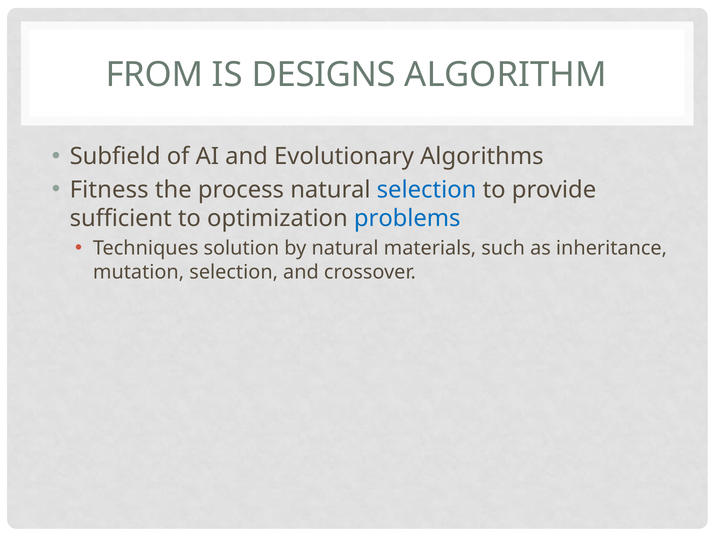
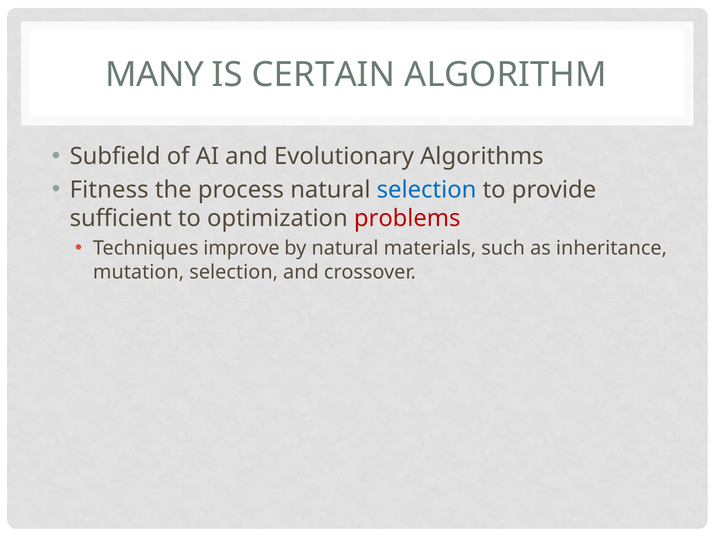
FROM: FROM -> MANY
DESIGNS: DESIGNS -> CERTAIN
problems colour: blue -> red
solution: solution -> improve
